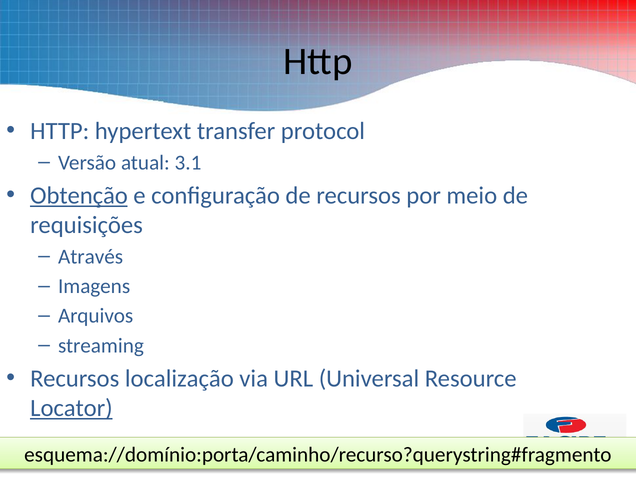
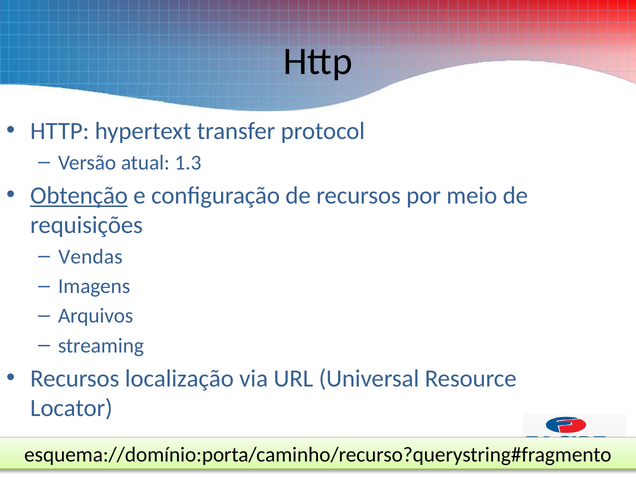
3.1: 3.1 -> 1.3
Através: Através -> Vendas
Locator underline: present -> none
